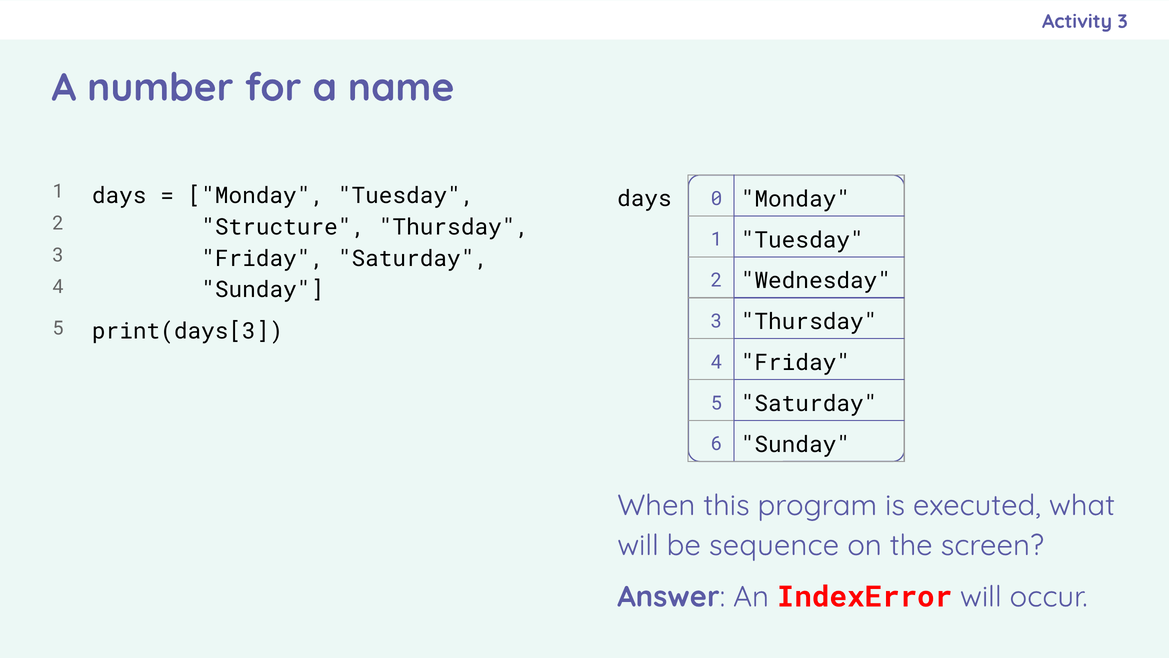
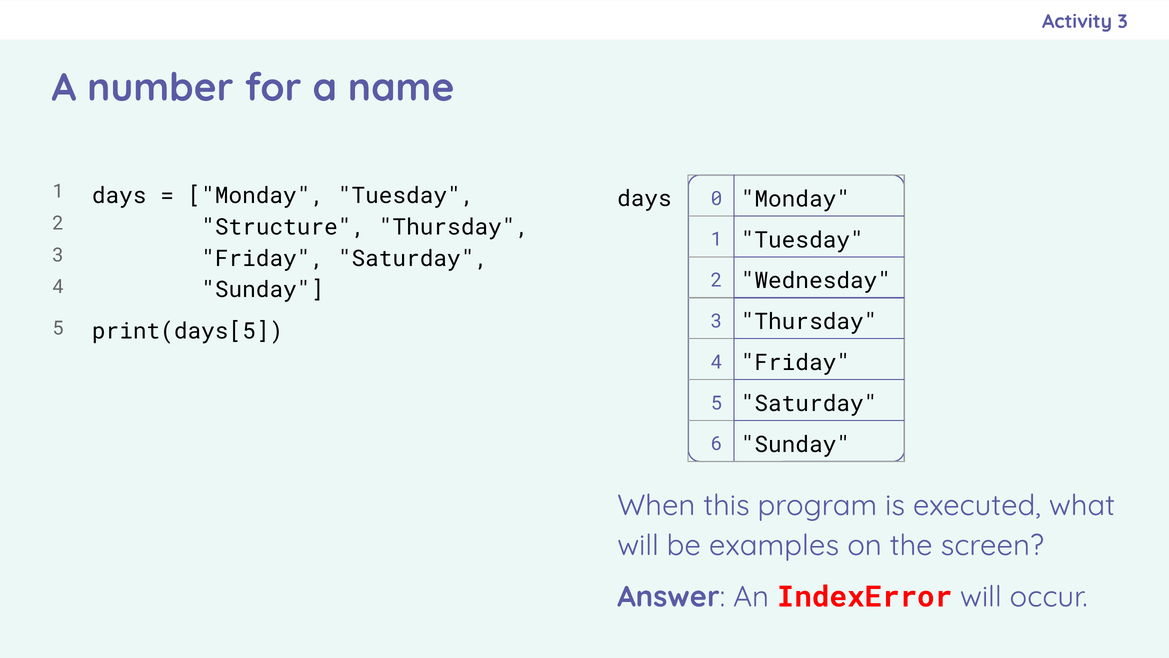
print(days[3: print(days[3 -> print(days[5
sequence: sequence -> examples
